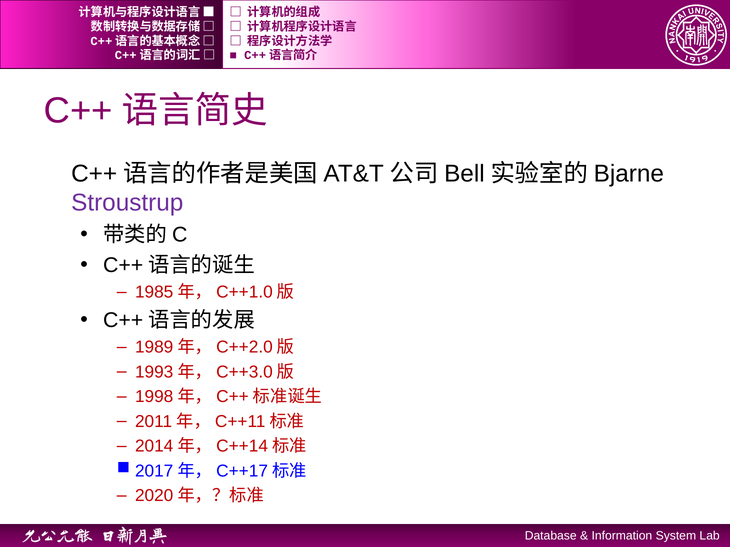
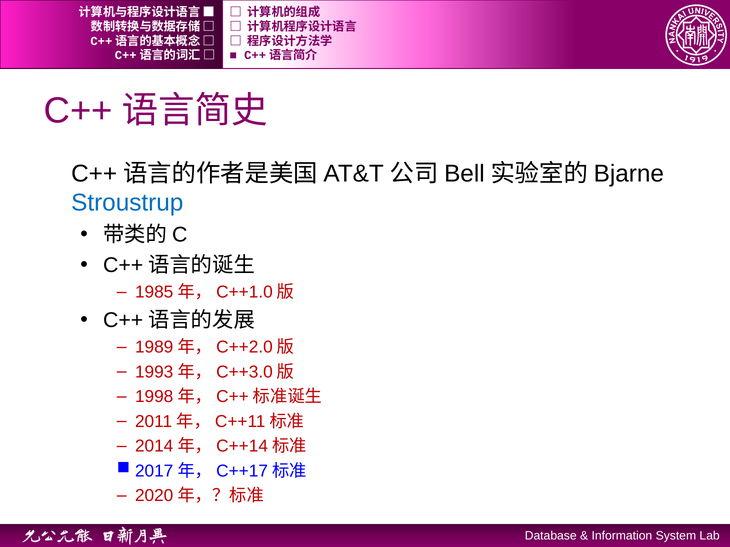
Stroustrup colour: purple -> blue
